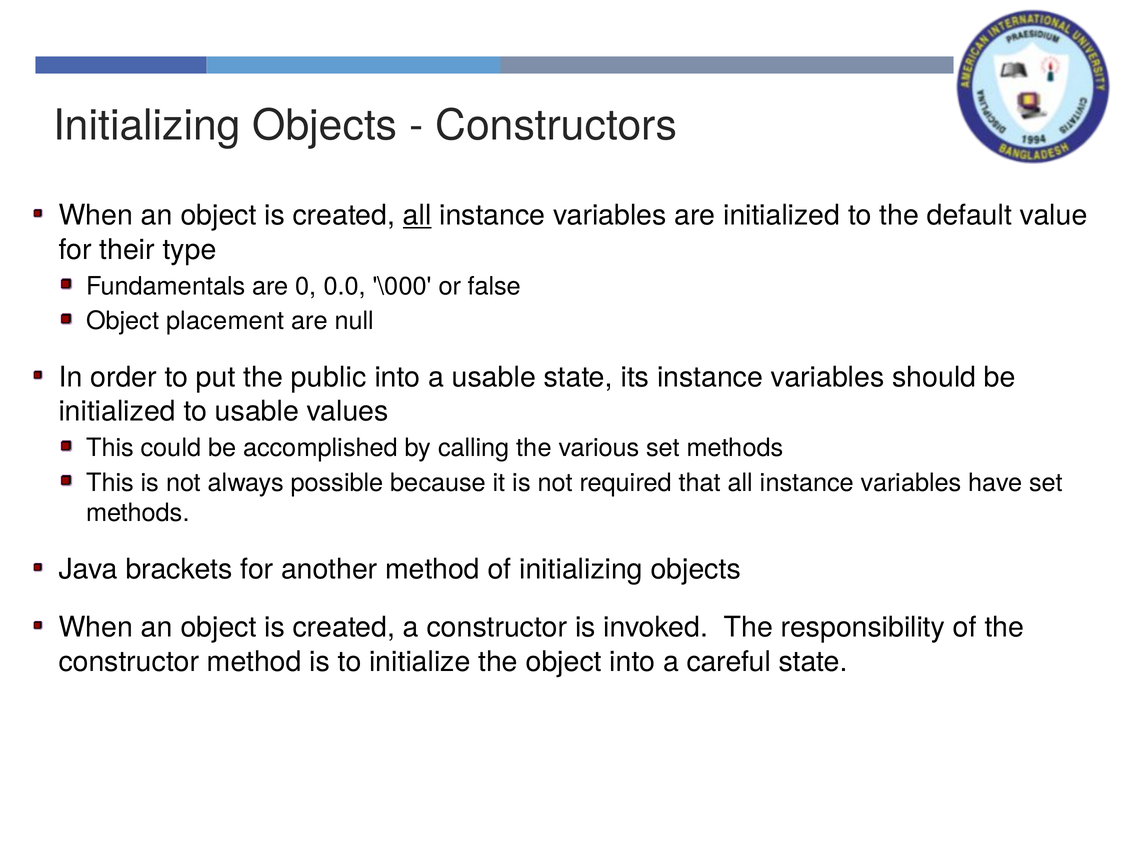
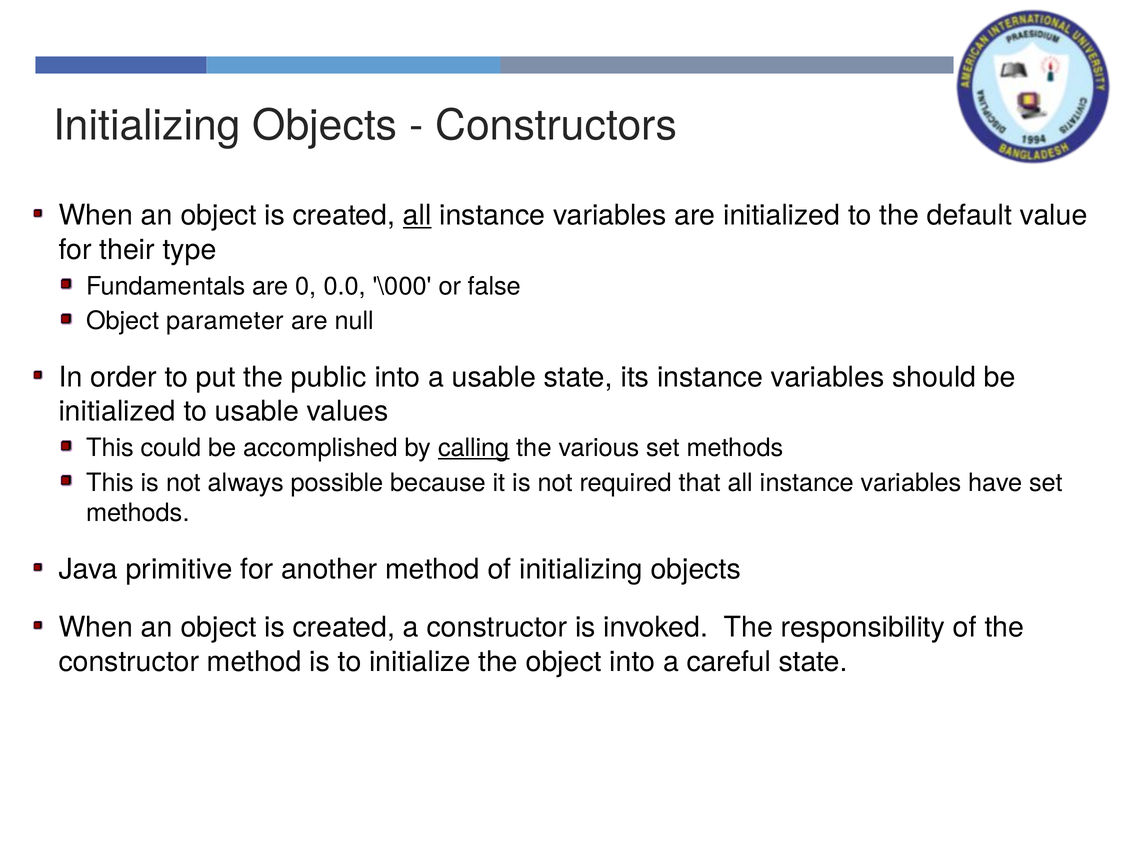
placement: placement -> parameter
calling underline: none -> present
brackets: brackets -> primitive
